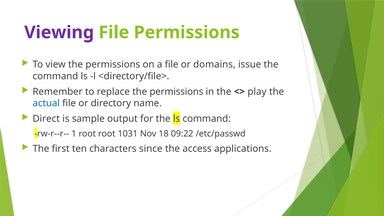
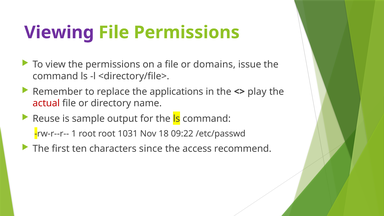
replace the permissions: permissions -> applications
actual colour: blue -> red
Direct: Direct -> Reuse
applications: applications -> recommend
